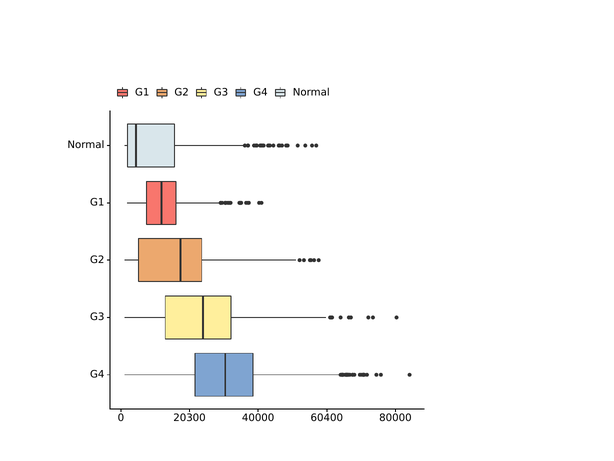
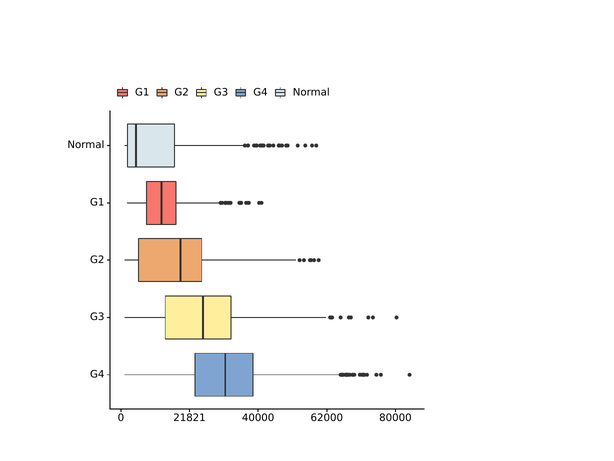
20300: 20300 -> 21821
60400: 60400 -> 62000
